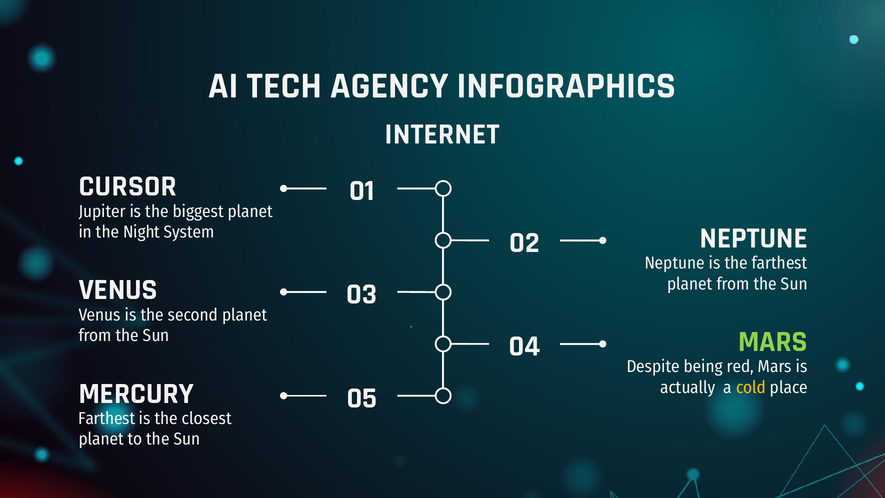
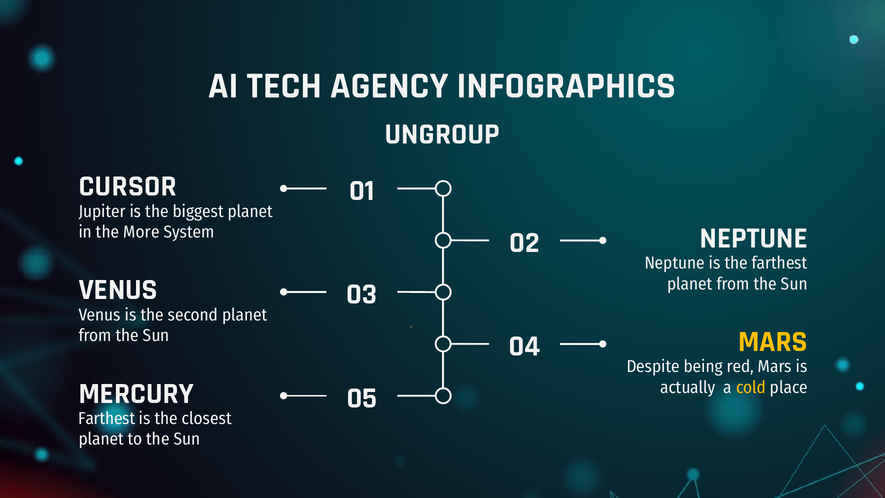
INTERNET: INTERNET -> UNGROUP
Night: Night -> More
MARS at (773, 341) colour: light green -> yellow
